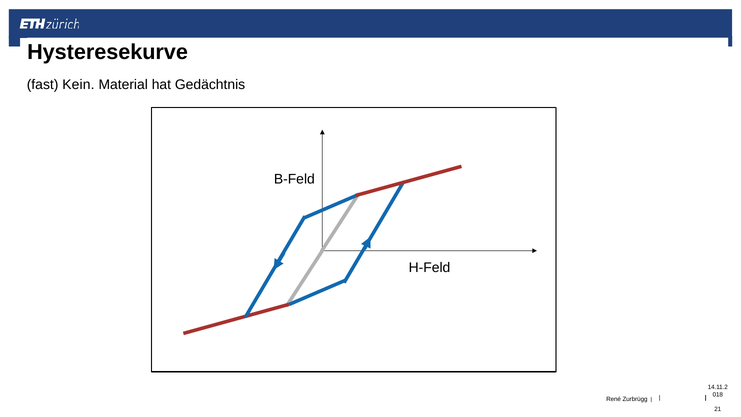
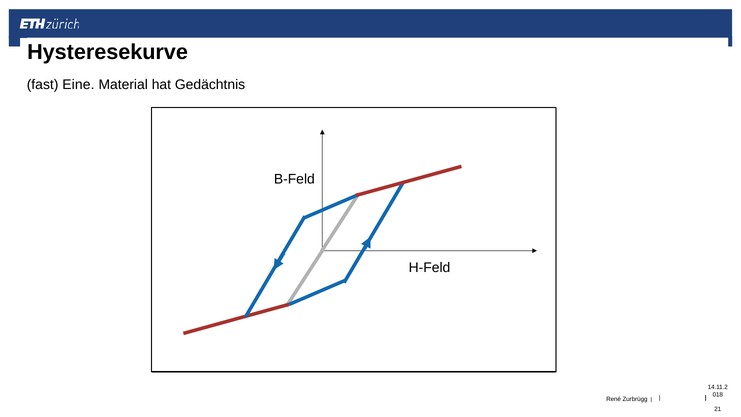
Kein: Kein -> Eine
